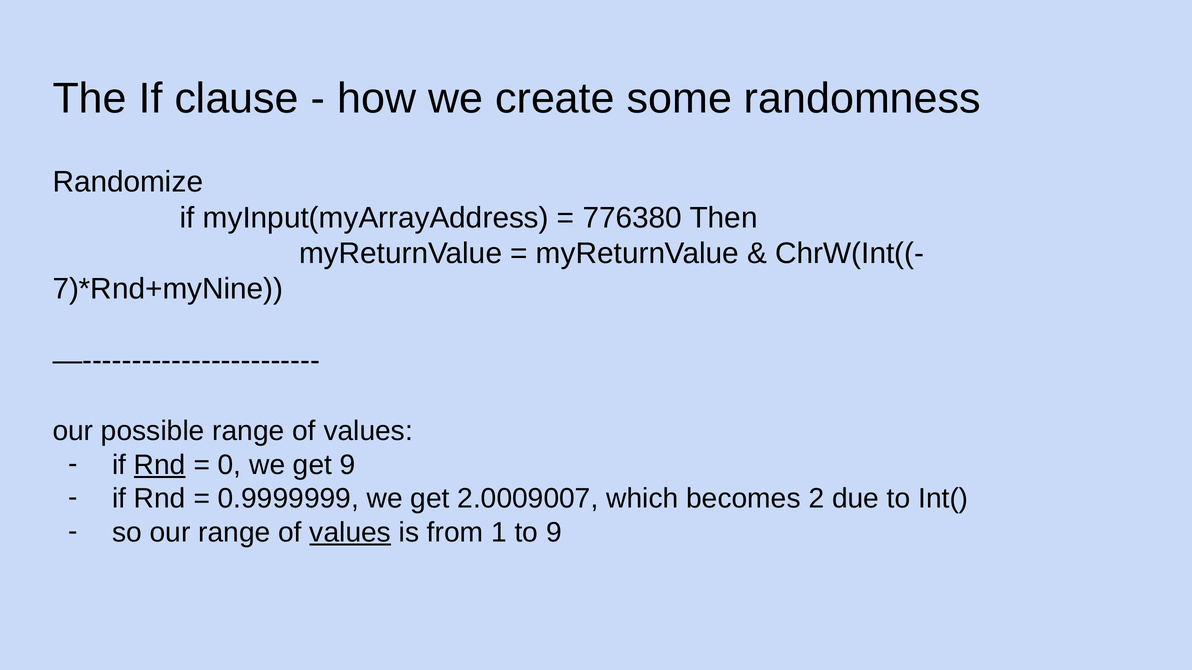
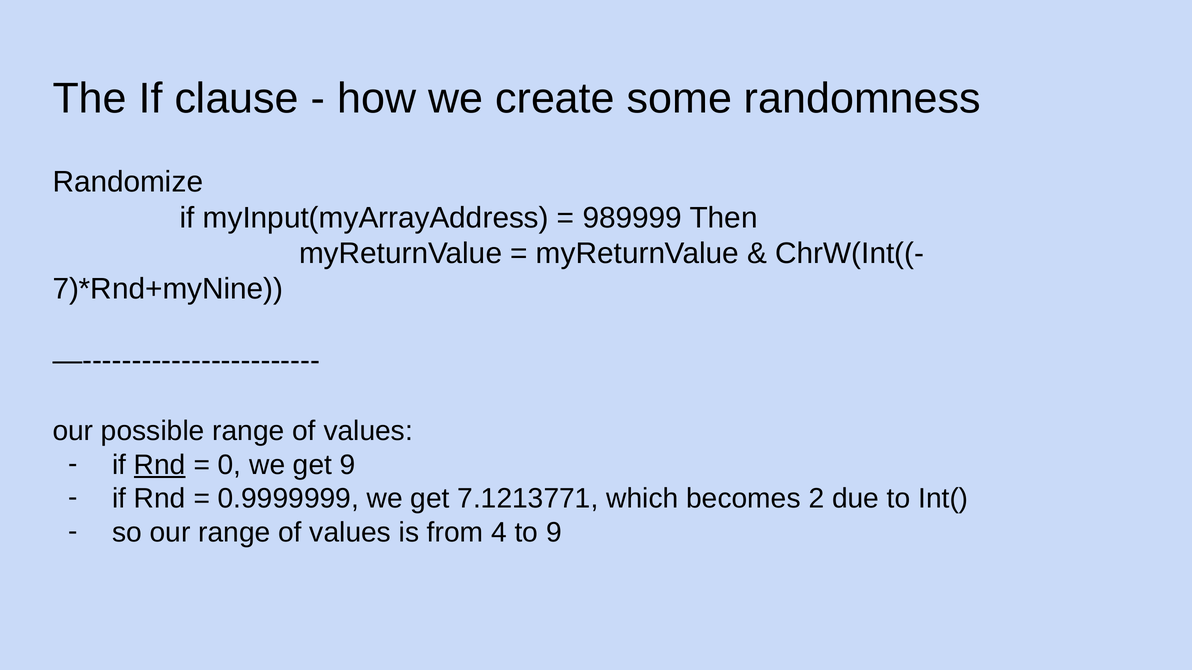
776380: 776380 -> 989999
2.0009007: 2.0009007 -> 7.1213771
values at (350, 533) underline: present -> none
1: 1 -> 4
